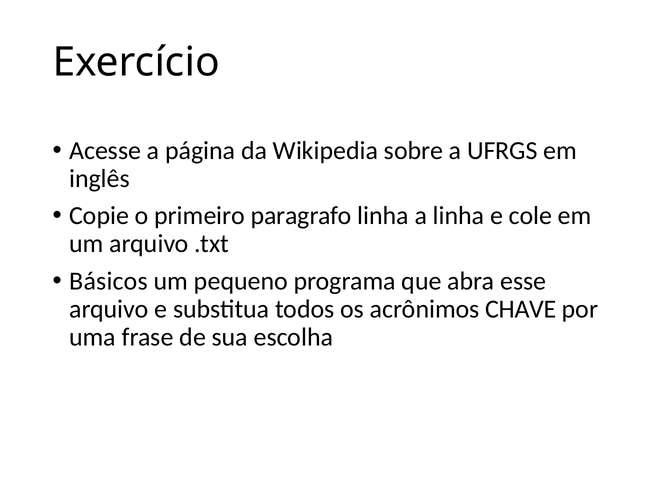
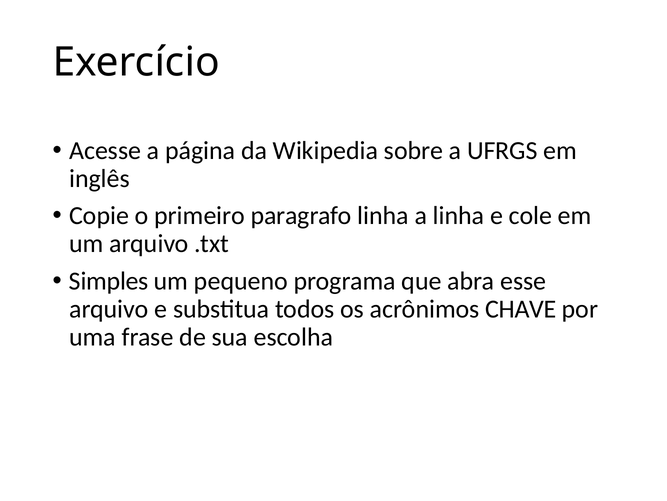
Básicos: Básicos -> Simples
